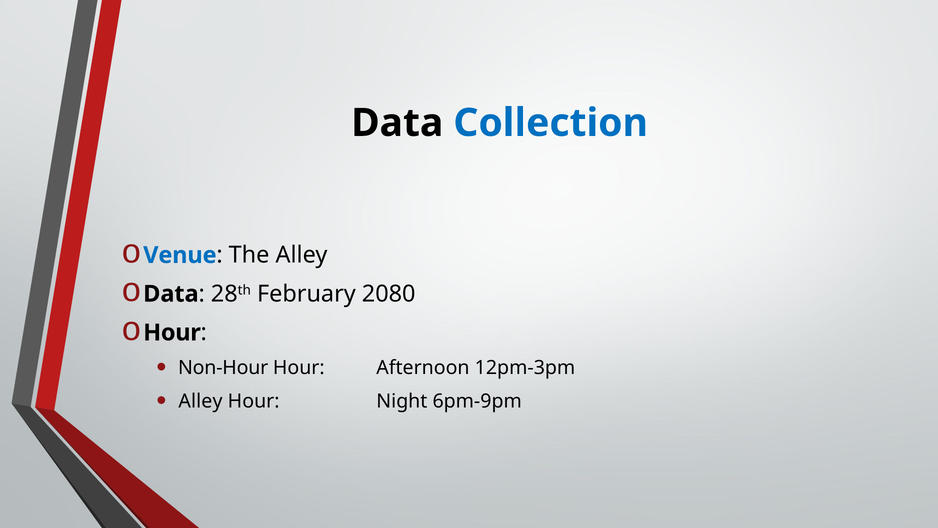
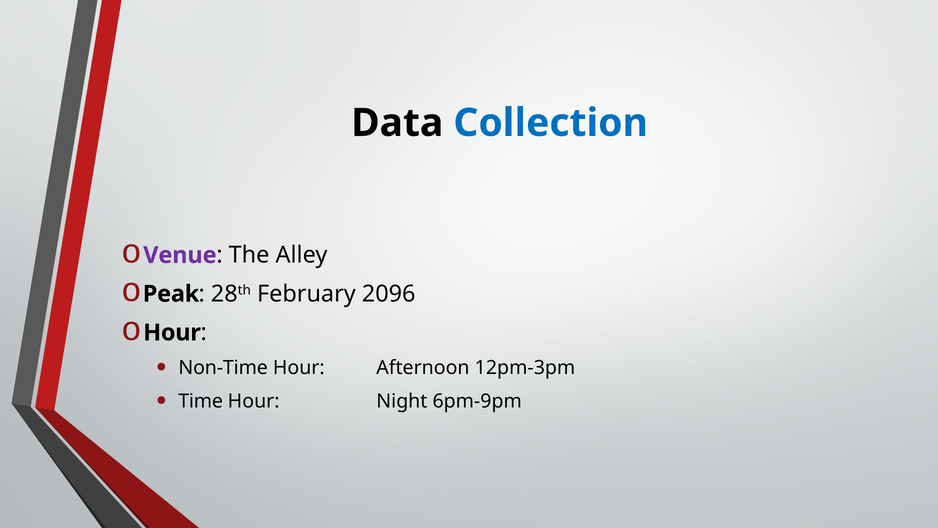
Venue colour: blue -> purple
Data at (171, 294): Data -> Peak
2080: 2080 -> 2096
Non-Hour: Non-Hour -> Non-Time
Alley at (200, 401): Alley -> Time
